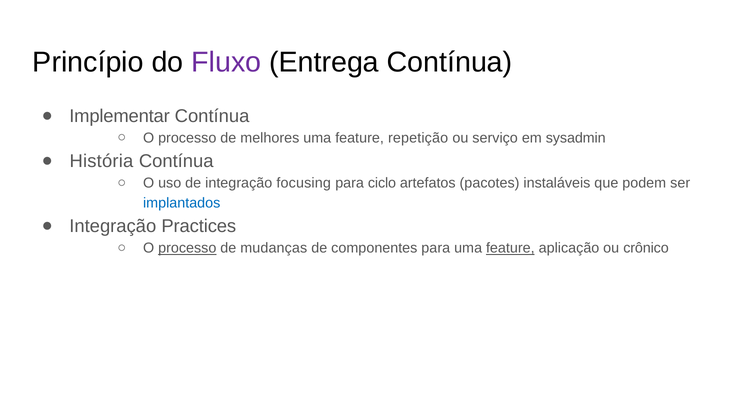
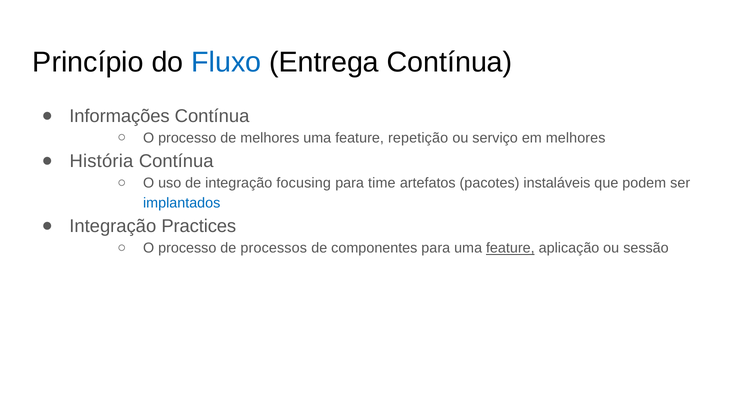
Fluxo colour: purple -> blue
Implementar: Implementar -> Informações
em sysadmin: sysadmin -> melhores
ciclo: ciclo -> time
processo at (187, 248) underline: present -> none
mudanças: mudanças -> processos
crônico: crônico -> sessão
